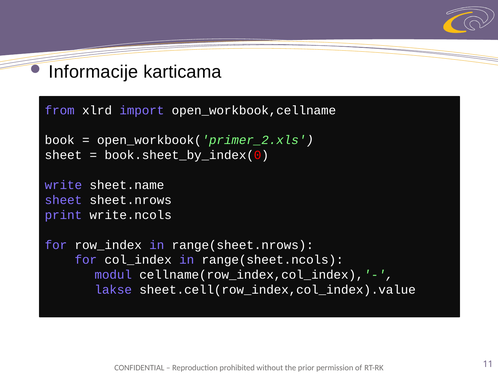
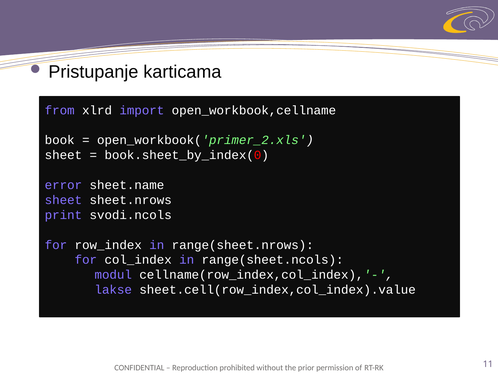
Informacije: Informacije -> Pristupanje
write: write -> error
write.ncols: write.ncols -> svodi.ncols
